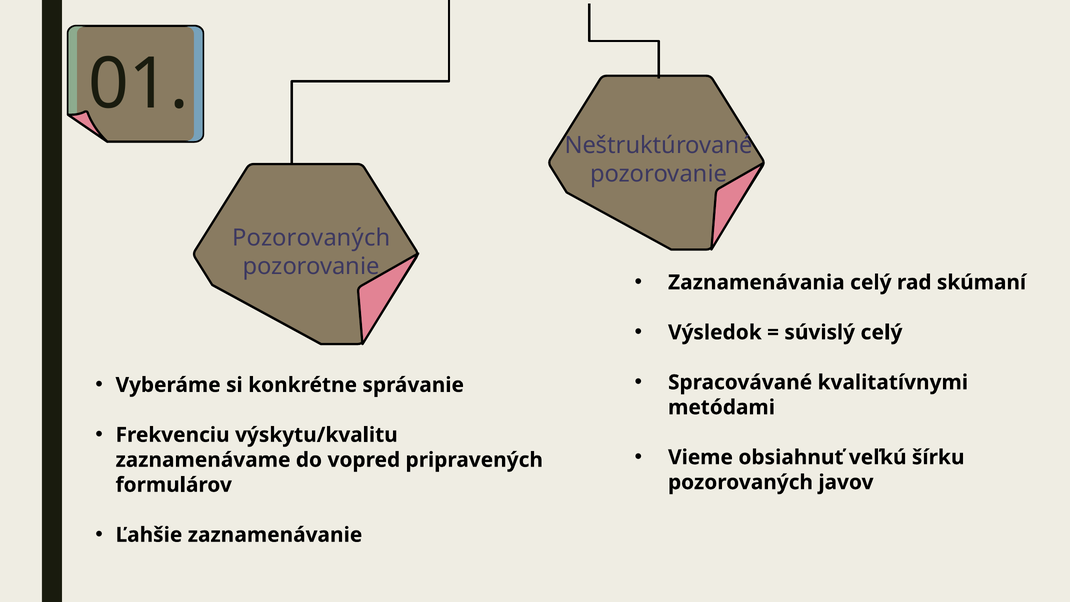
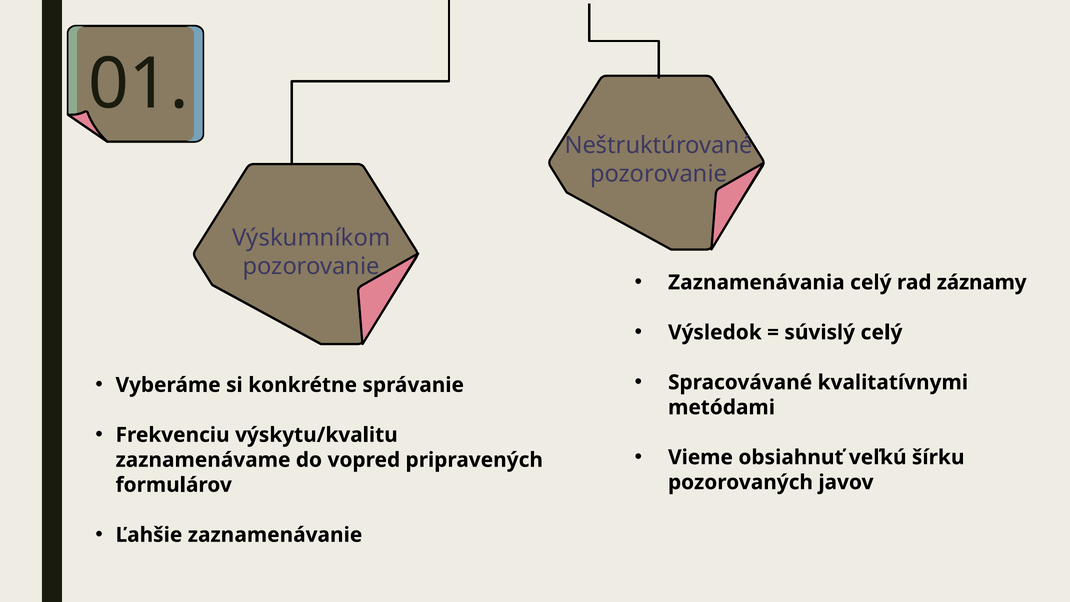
Pozorovaných at (311, 238): Pozorovaných -> Výskumníkom
skúmaní: skúmaní -> záznamy
